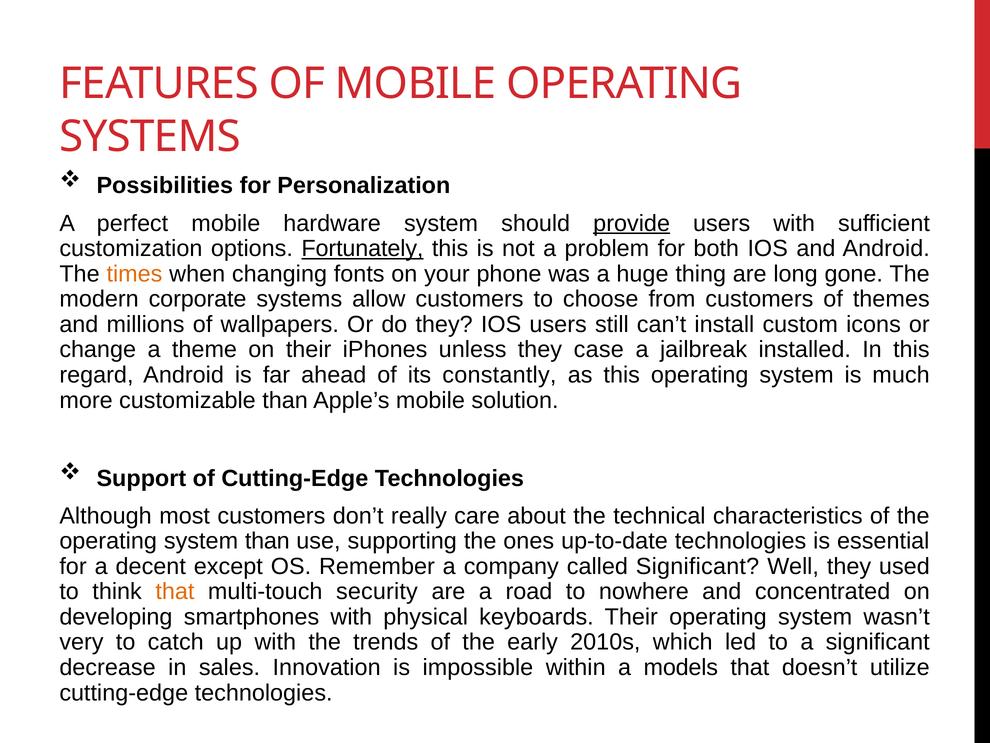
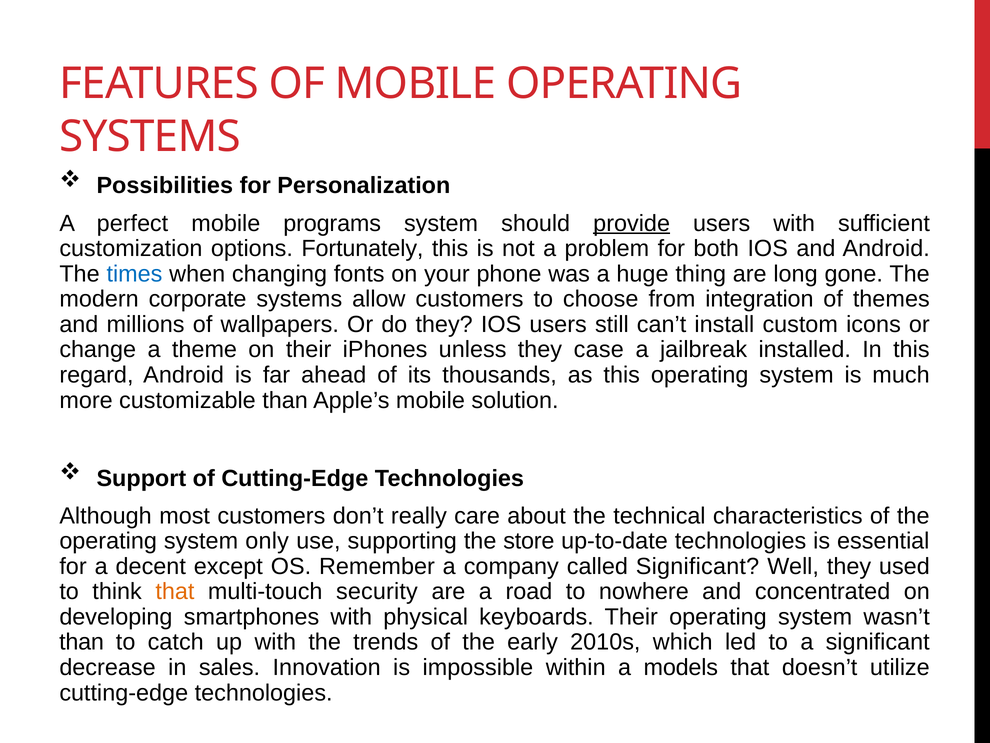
hardware: hardware -> programs
Fortunately underline: present -> none
times colour: orange -> blue
from customers: customers -> integration
constantly: constantly -> thousands
system than: than -> only
ones: ones -> store
very at (81, 642): very -> than
